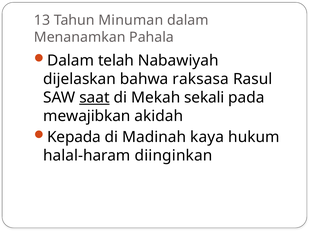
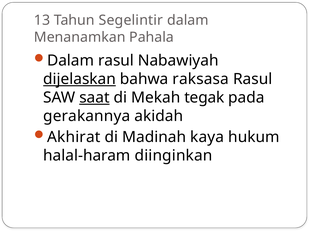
Minuman: Minuman -> Segelintir
Dalam telah: telah -> rasul
dijelaskan underline: none -> present
sekali: sekali -> tegak
mewajibkan: mewajibkan -> gerakannya
Kepada: Kepada -> Akhirat
